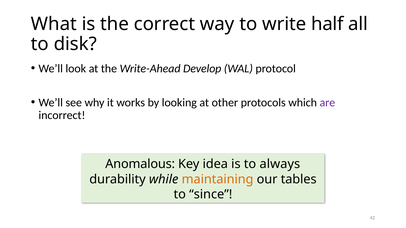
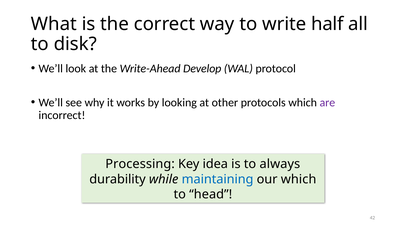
Anomalous: Anomalous -> Processing
maintaining colour: orange -> blue
our tables: tables -> which
since: since -> head
